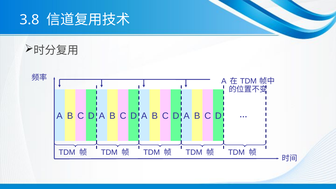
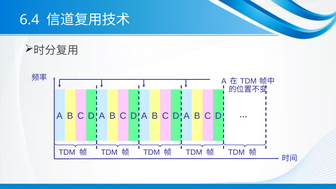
3.8: 3.8 -> 6.4
